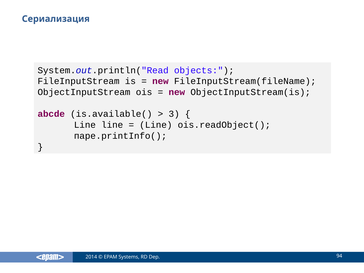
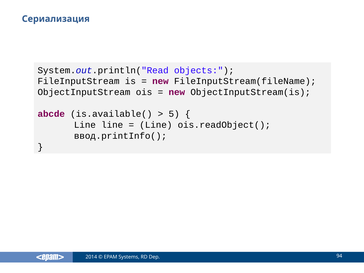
3: 3 -> 5
паре.printInfo(: паре.printInfo( -> ввод.printInfo(
